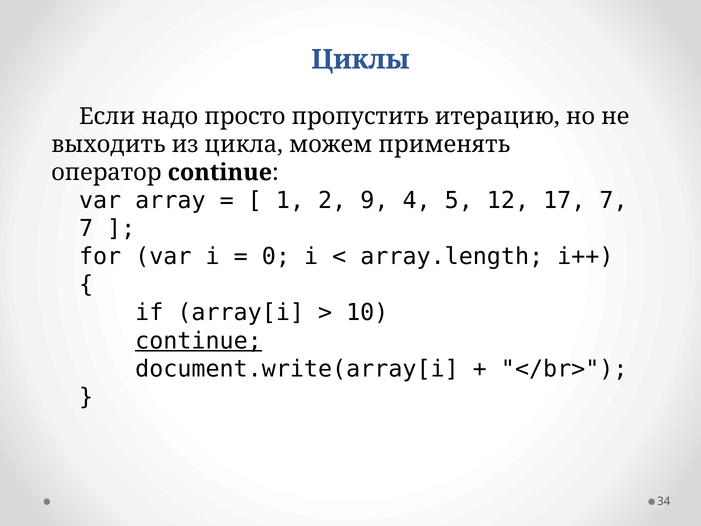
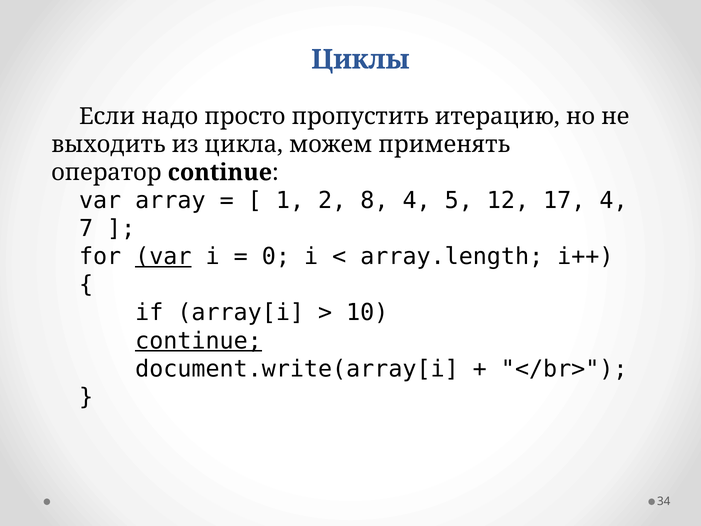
9: 9 -> 8
17 7: 7 -> 4
var at (163, 257) underline: none -> present
